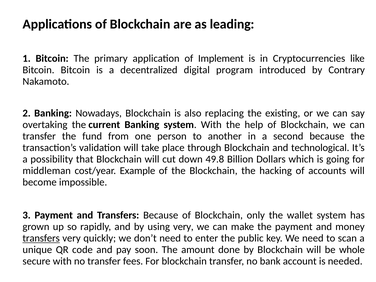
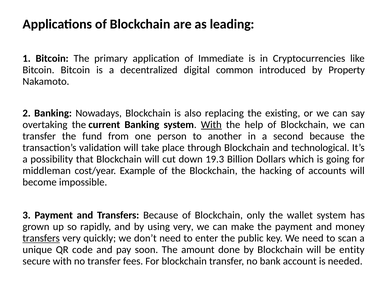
Implement: Implement -> Immediate
program: program -> common
Contrary: Contrary -> Property
With at (211, 125) underline: none -> present
49.8: 49.8 -> 19.3
whole: whole -> entity
